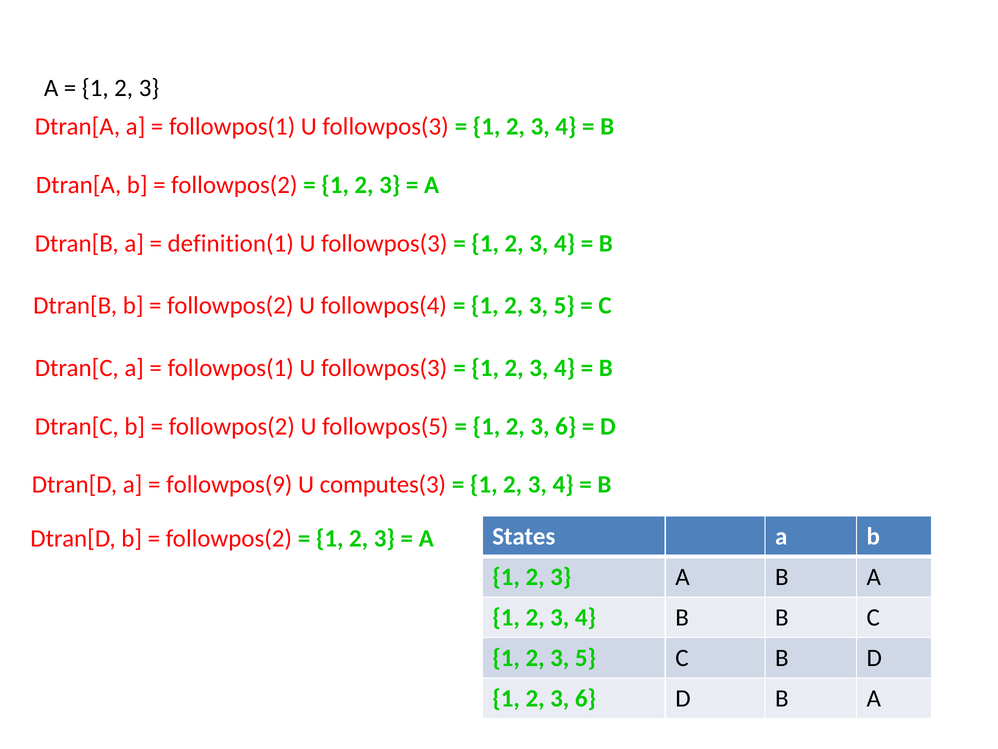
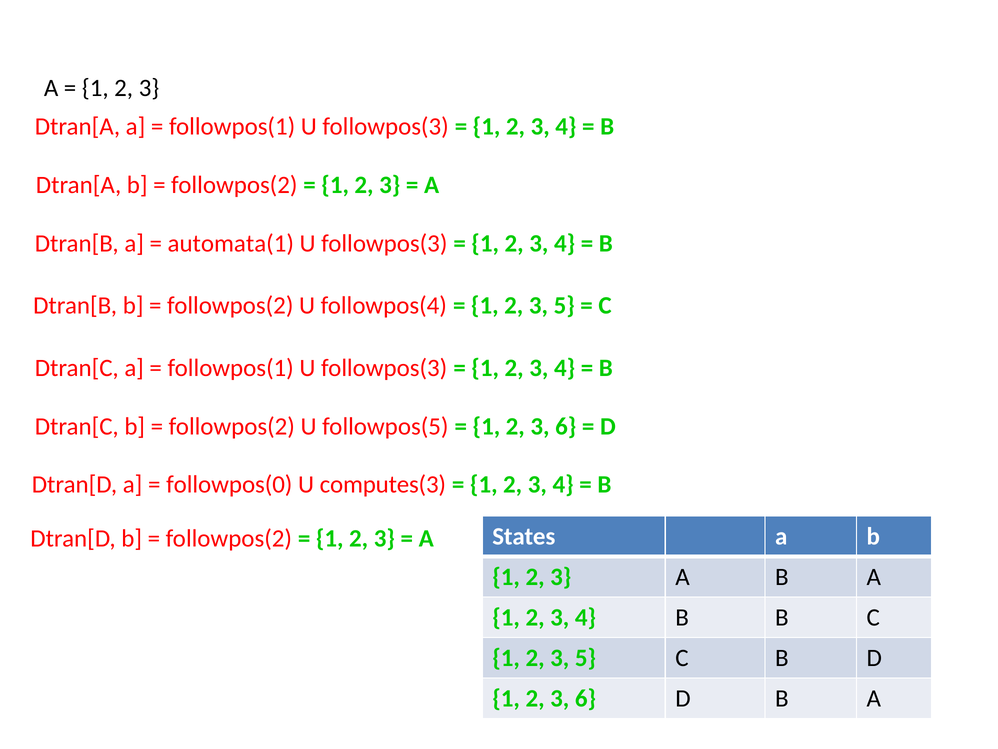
definition(1: definition(1 -> automata(1
followpos(9: followpos(9 -> followpos(0
